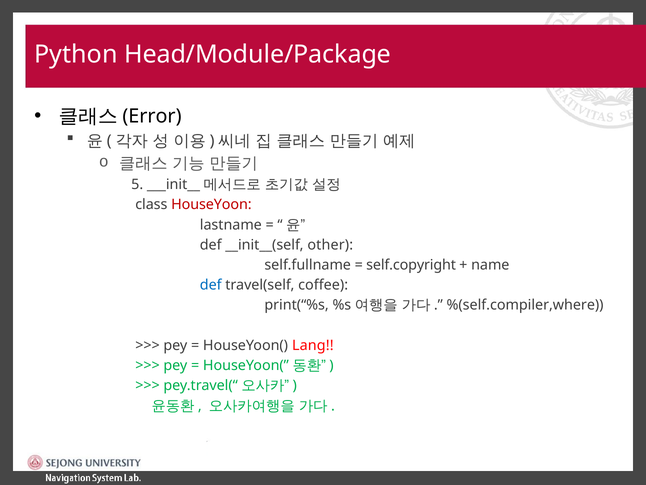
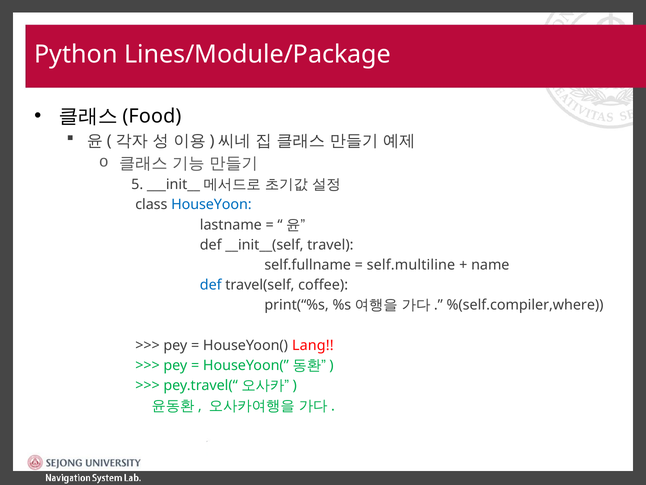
Head/Module/Package: Head/Module/Package -> Lines/Module/Package
Error: Error -> Food
HouseYoon colour: red -> blue
other: other -> travel
self.copyright: self.copyright -> self.multiline
